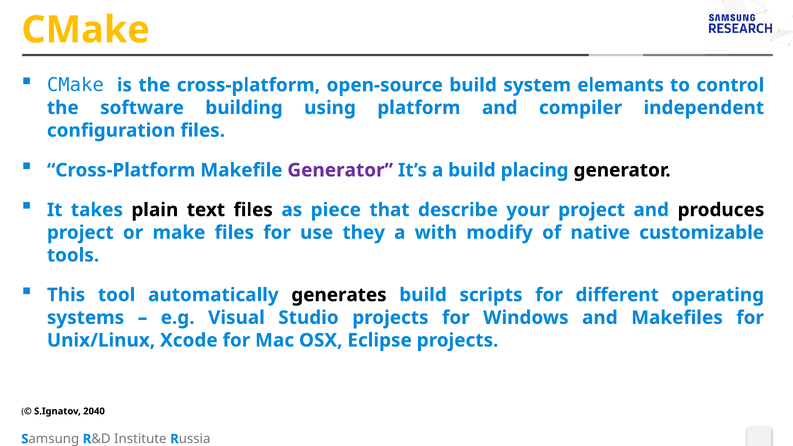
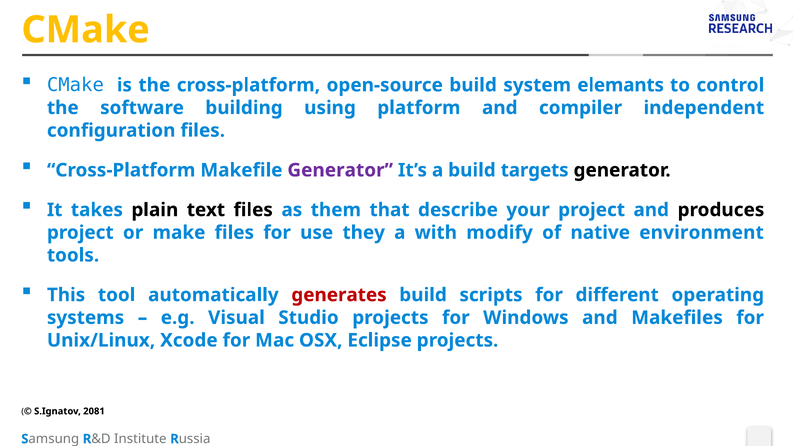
placing: placing -> targets
piece: piece -> them
customizable: customizable -> environment
generates colour: black -> red
2040: 2040 -> 2081
